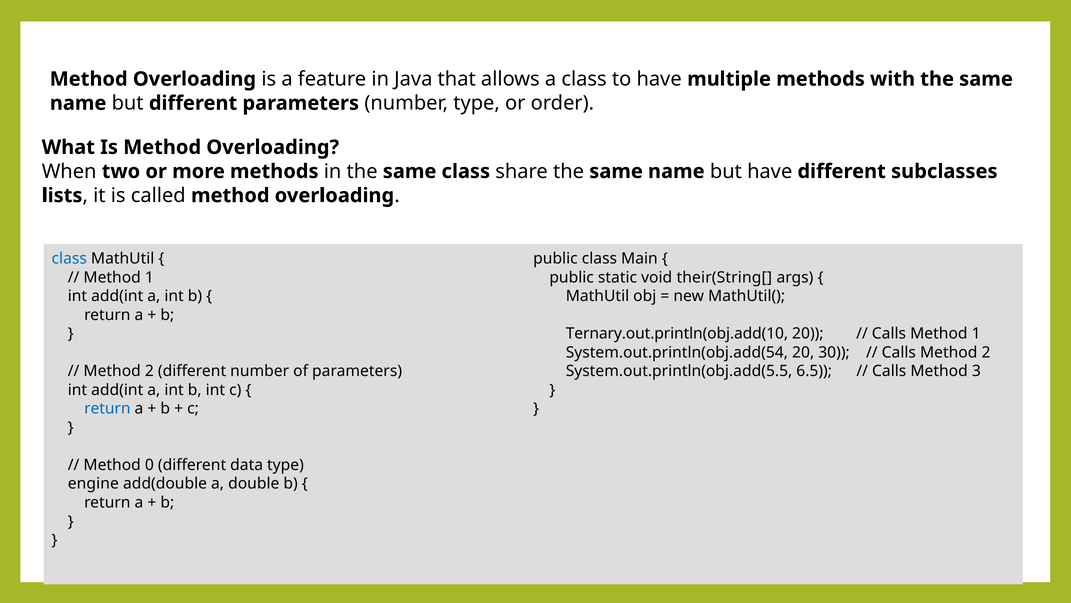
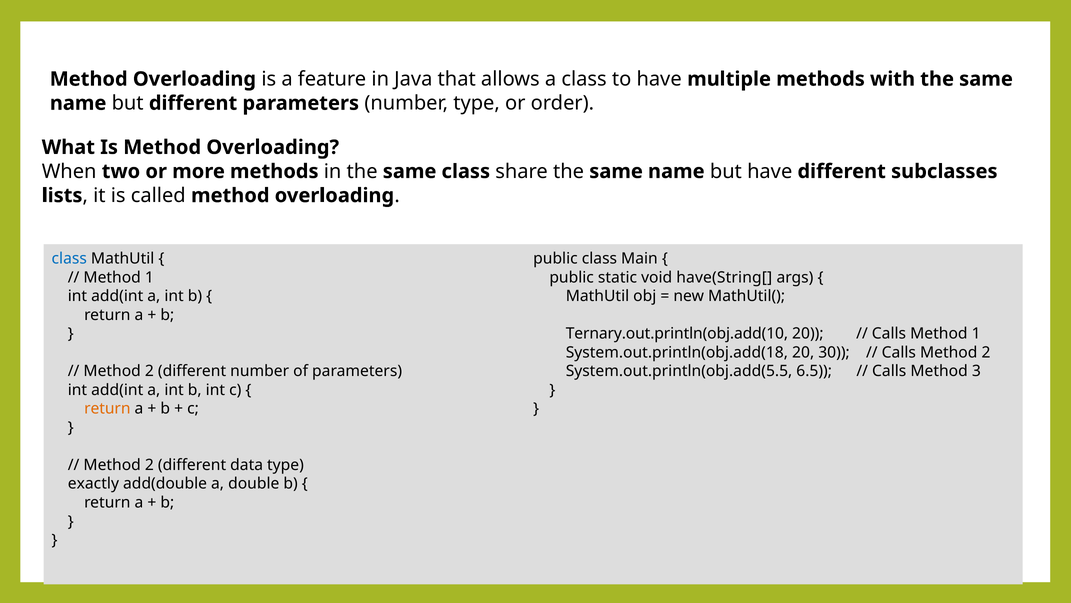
their(String[: their(String[ -> have(String[
System.out.println(obj.add(54: System.out.println(obj.add(54 -> System.out.println(obj.add(18
return at (107, 408) colour: blue -> orange
0 at (149, 465): 0 -> 2
engine: engine -> exactly
